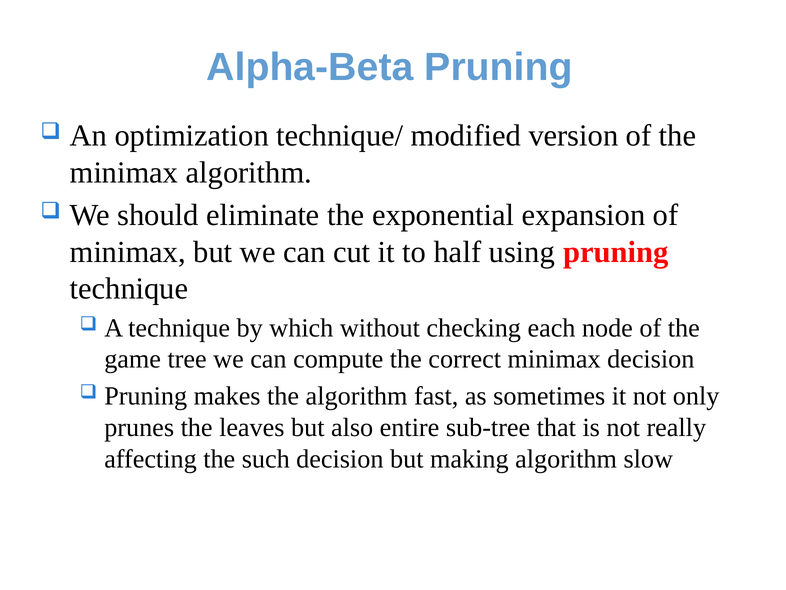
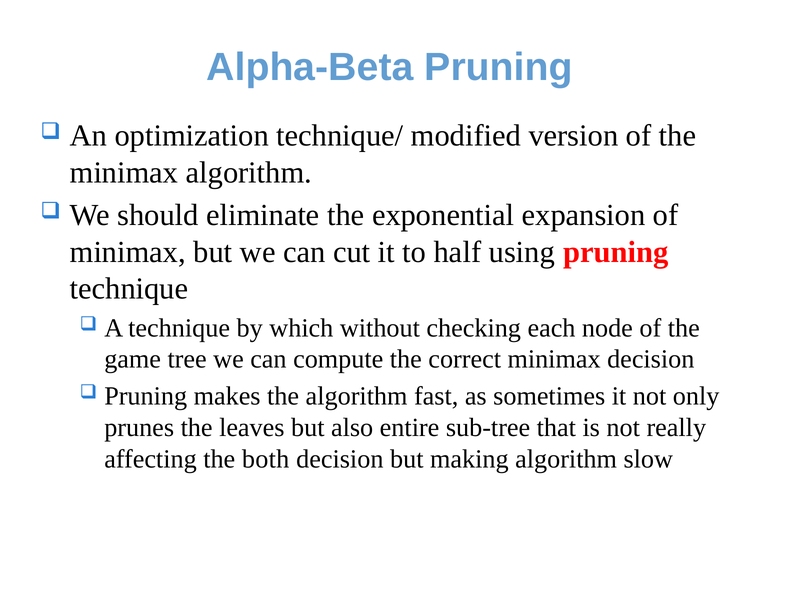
such: such -> both
